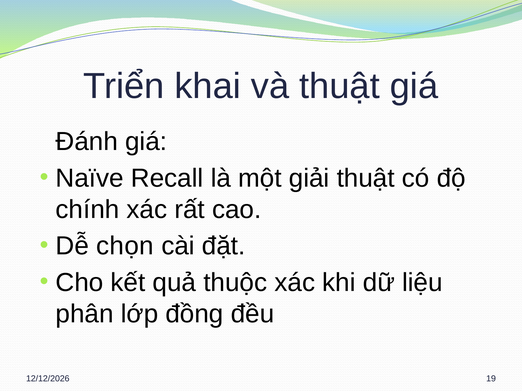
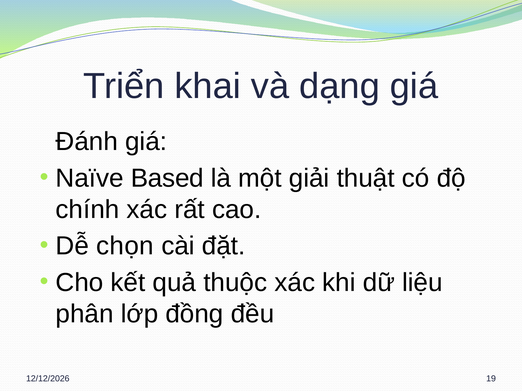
và thuật: thuật -> dạng
Recall: Recall -> Based
